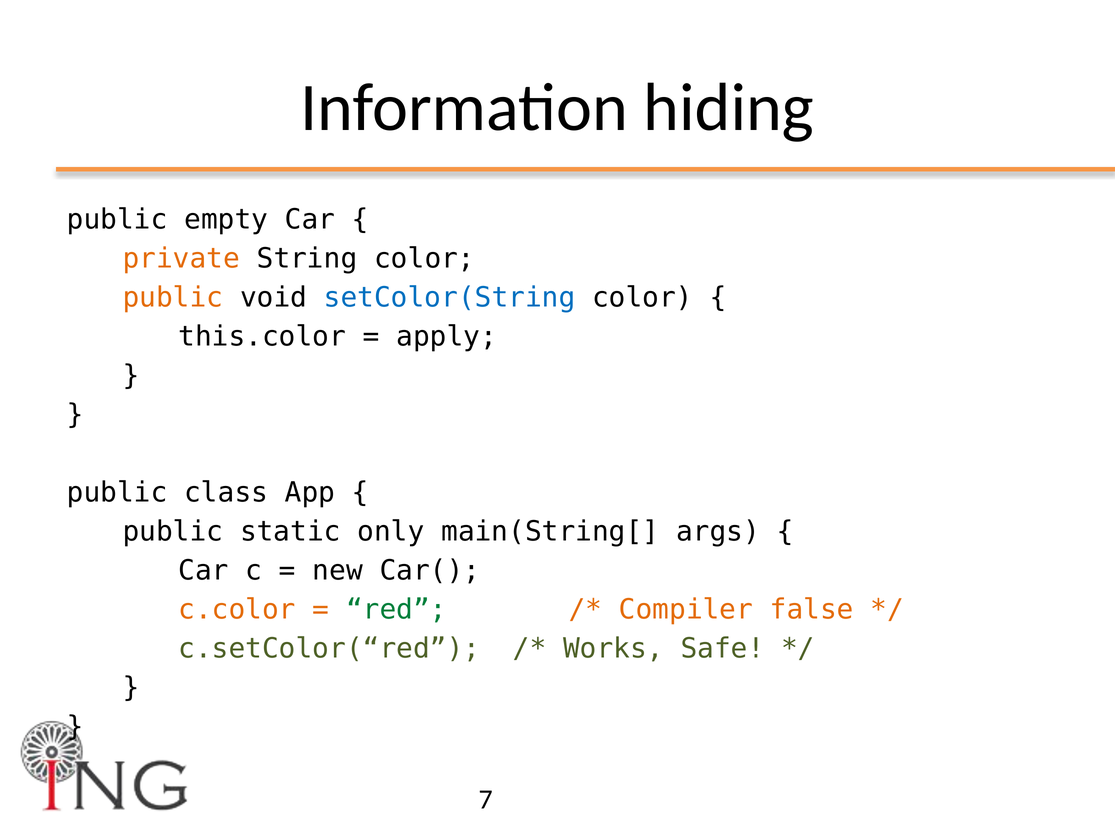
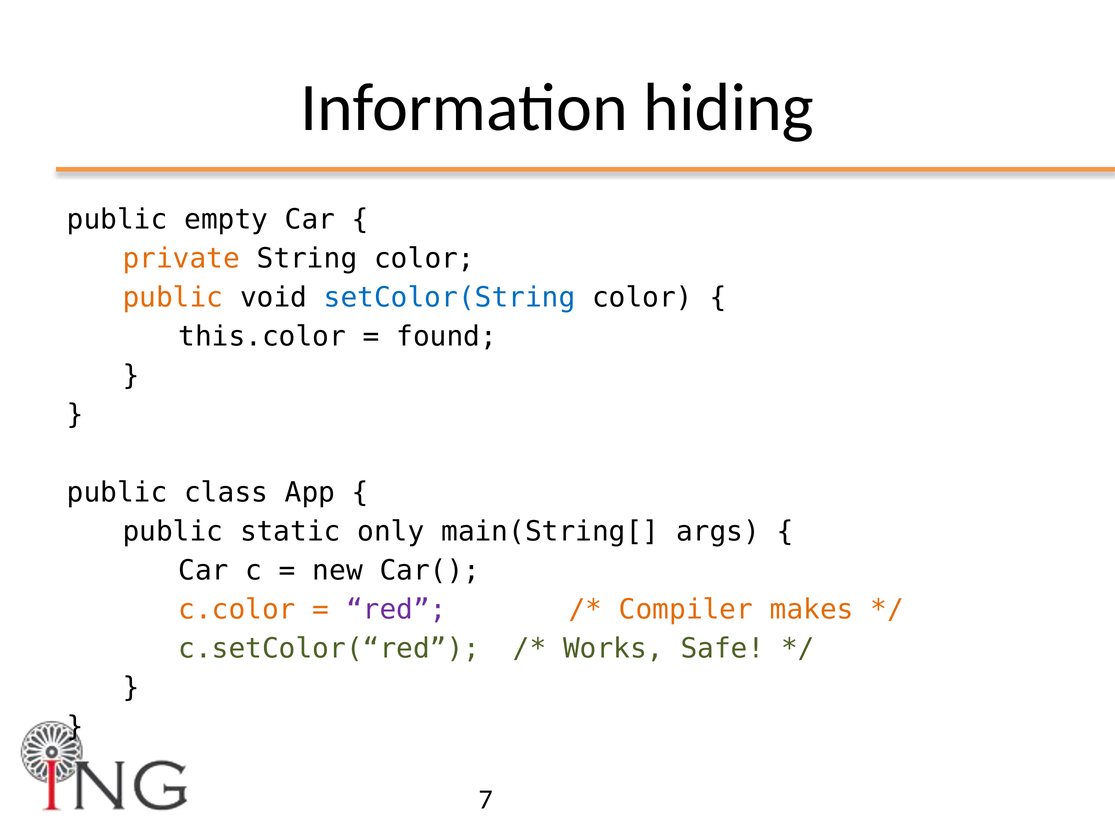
apply: apply -> found
red colour: green -> purple
false: false -> makes
